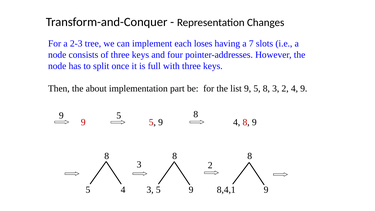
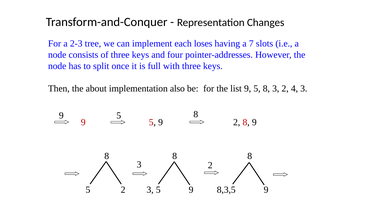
part: part -> also
4 9: 9 -> 3
9 4: 4 -> 2
5 4: 4 -> 2
8,4,1: 8,4,1 -> 8,3,5
